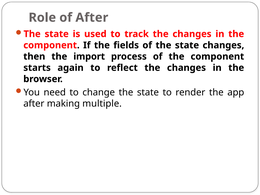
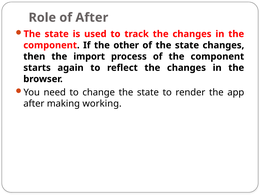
fields: fields -> other
multiple: multiple -> working
